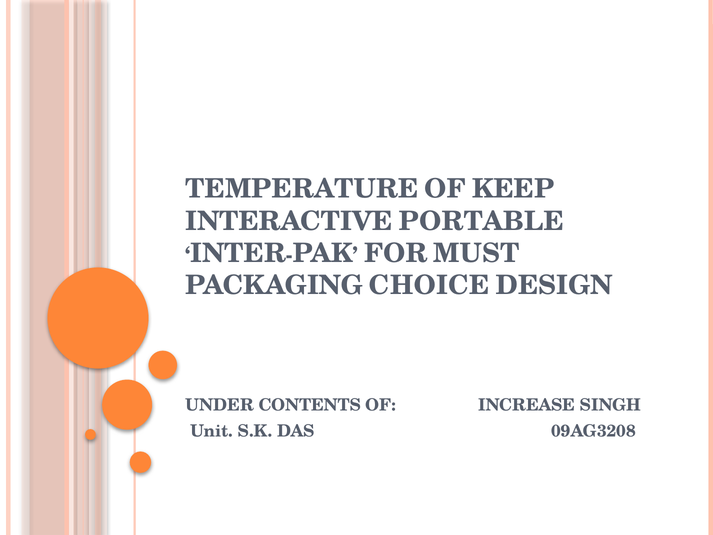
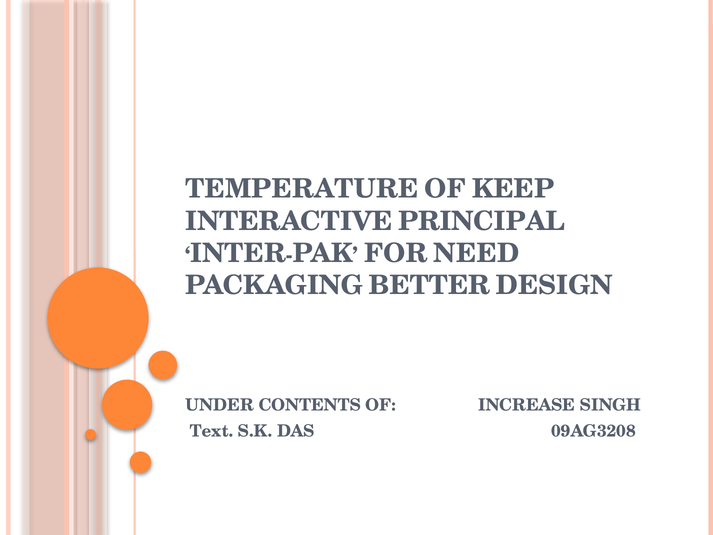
PORTABLE: PORTABLE -> PRINCIPAL
MUST: MUST -> NEED
CHOICE: CHOICE -> BETTER
Unit: Unit -> Text
